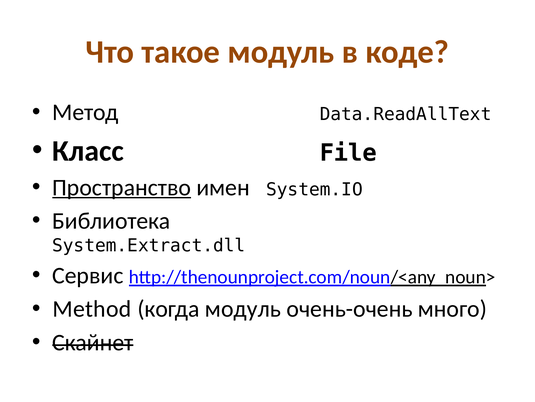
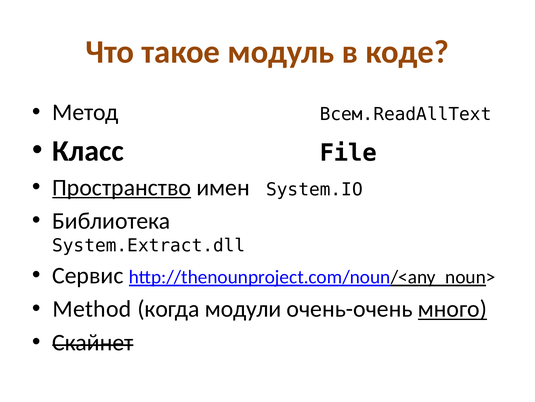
Data.ReadAllText: Data.ReadAllText -> Всем.ReadAllText
когда модуль: модуль -> модули
много underline: none -> present
